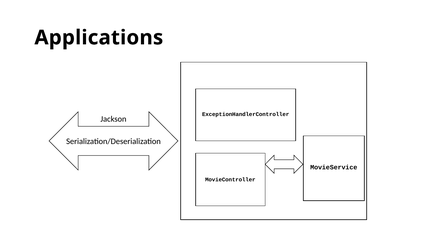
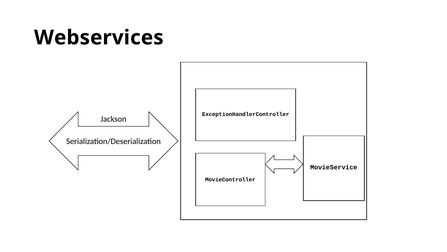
Applications: Applications -> Webservices
